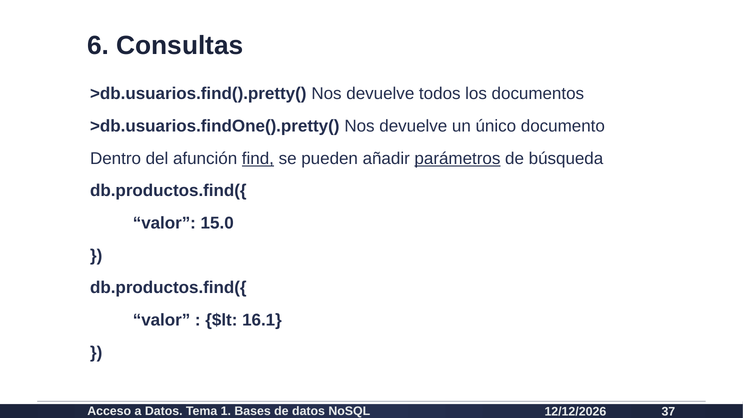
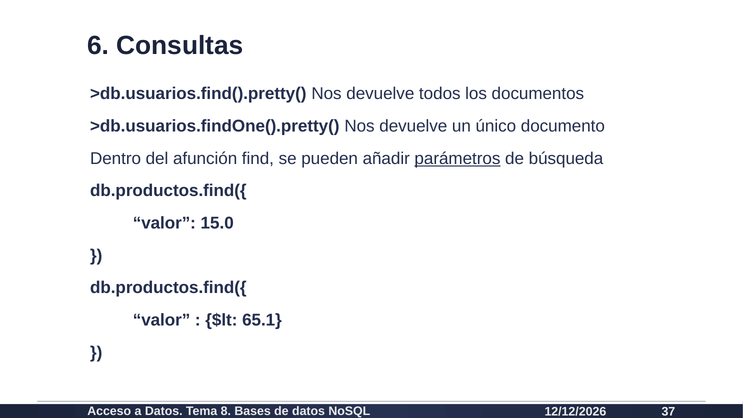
find underline: present -> none
16.1: 16.1 -> 65.1
1: 1 -> 8
